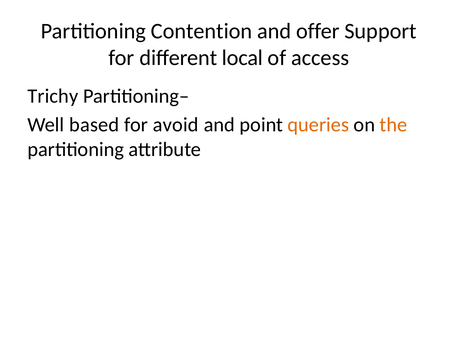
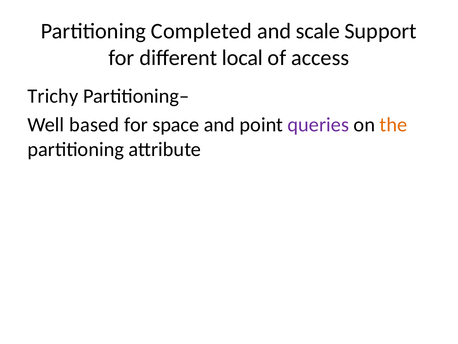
Contention: Contention -> Completed
offer: offer -> scale
avoid: avoid -> space
queries colour: orange -> purple
